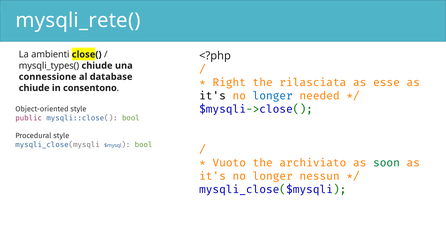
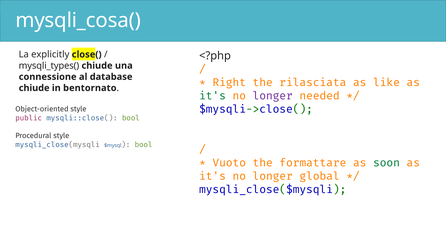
mysqli_rete(: mysqli_rete( -> mysqli_cosa(
ambienti: ambienti -> explicitly
esse: esse -> like
consentono: consentono -> bentornato
it's at (212, 96) colour: black -> green
longer at (273, 96) colour: blue -> purple
archiviato: archiviato -> formattare
nessun: nessun -> global
